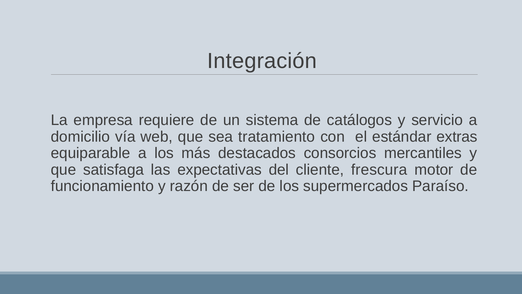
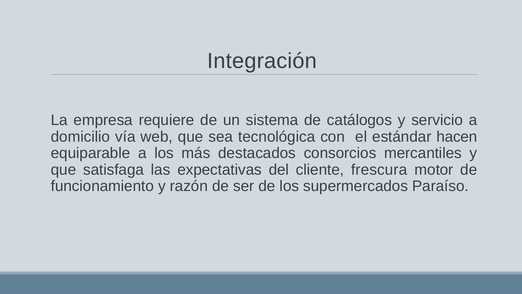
tratamiento: tratamiento -> tecnológica
extras: extras -> hacen
